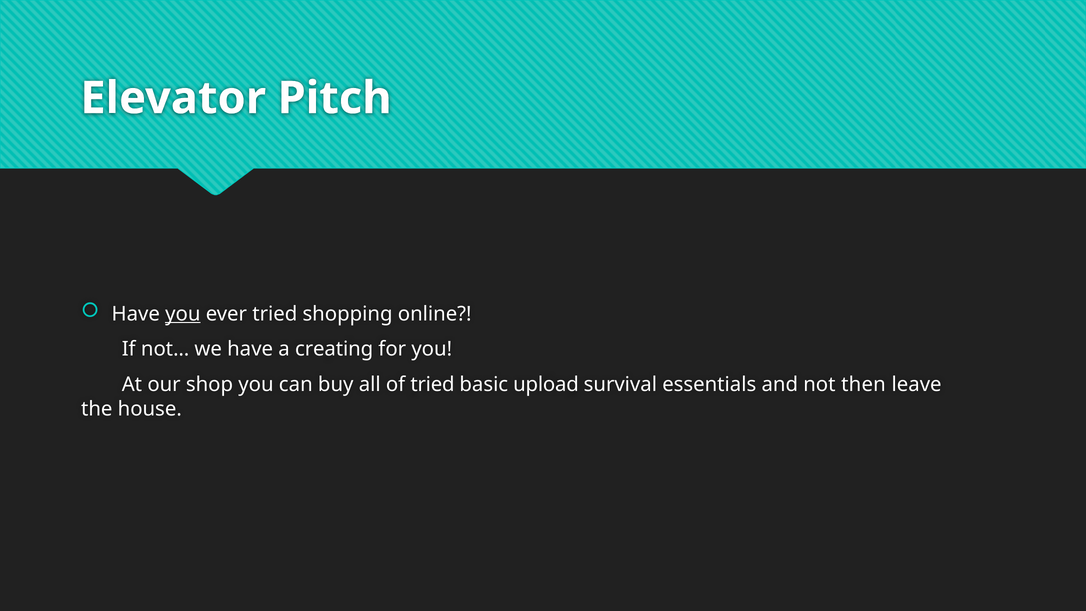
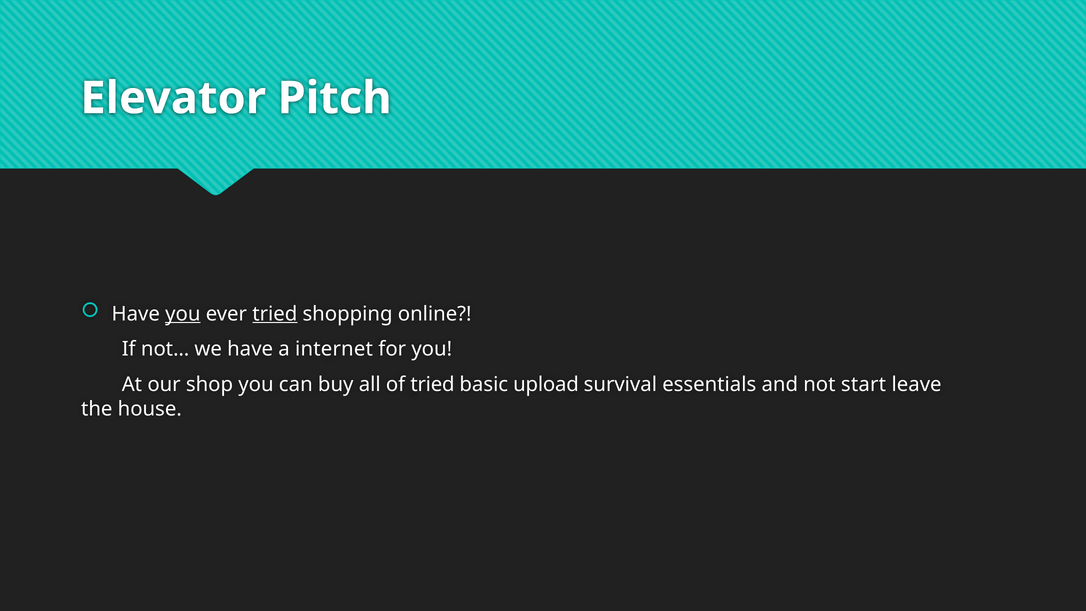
tried at (275, 314) underline: none -> present
creating: creating -> internet
then: then -> start
